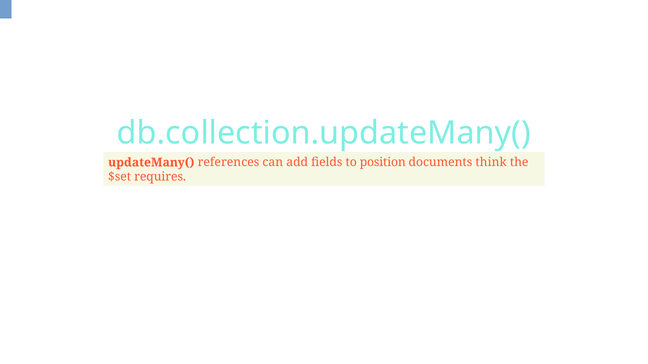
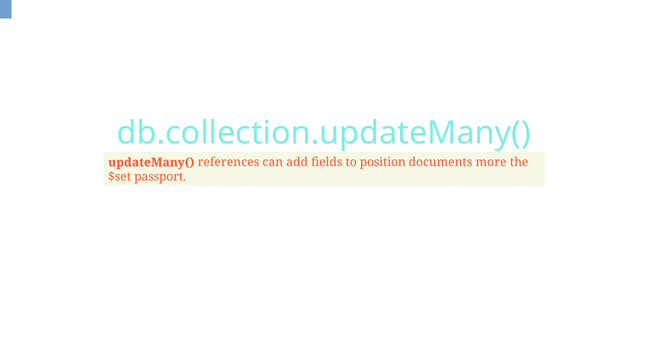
think: think -> more
requires: requires -> passport
